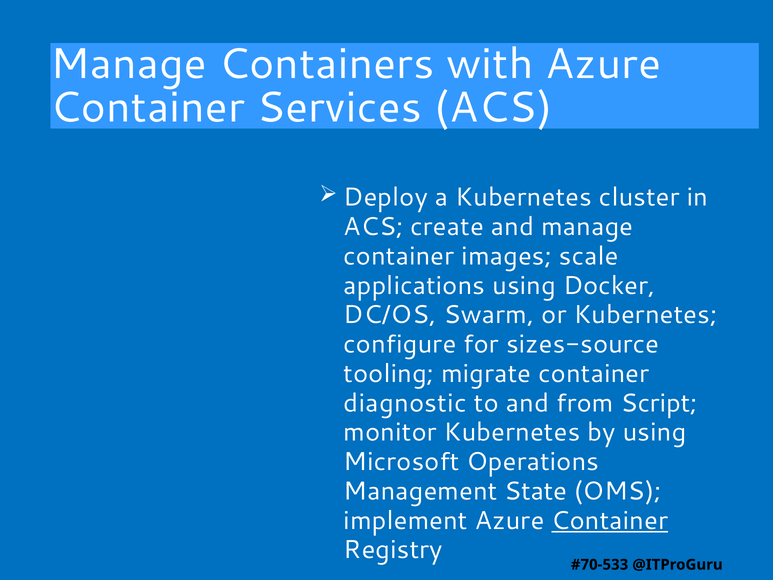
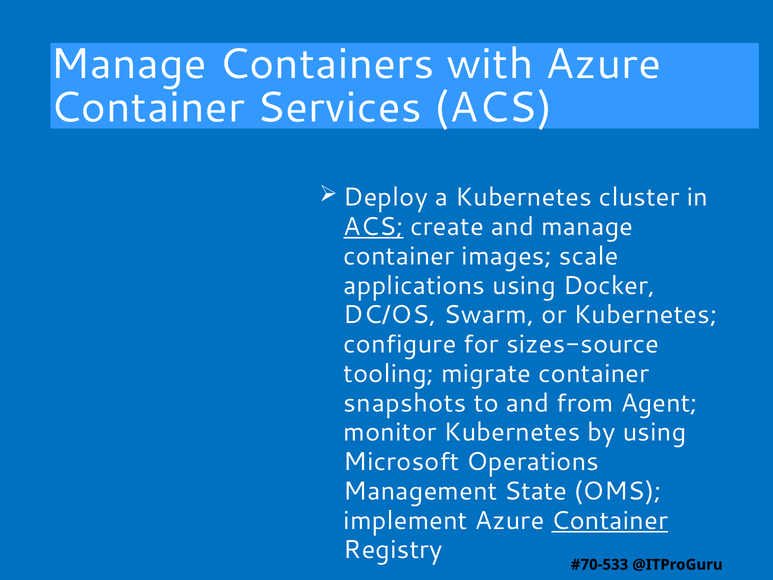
ACS at (373, 227) underline: none -> present
diagnostic: diagnostic -> snapshots
Script: Script -> Agent
